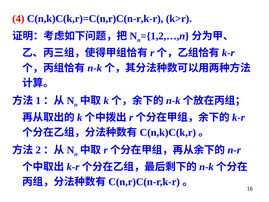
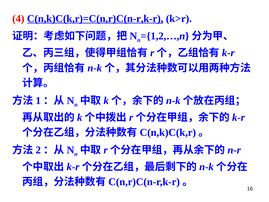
C(n,k)C(k,r)=C(n,r)C(n-r,k-r underline: none -> present
